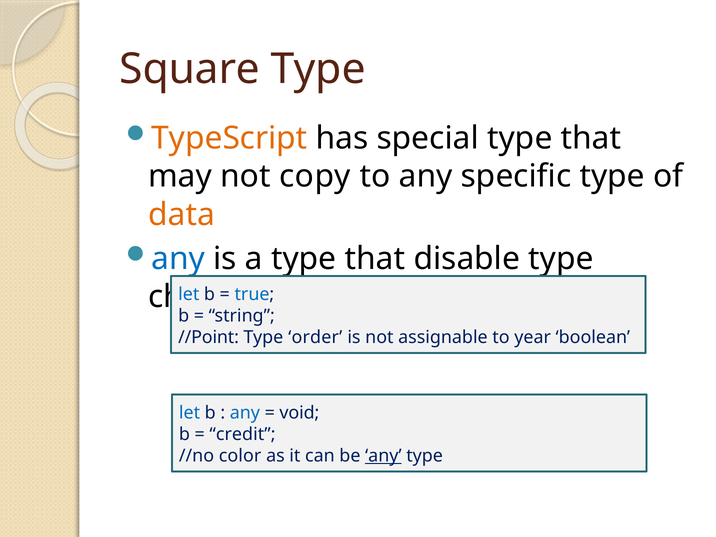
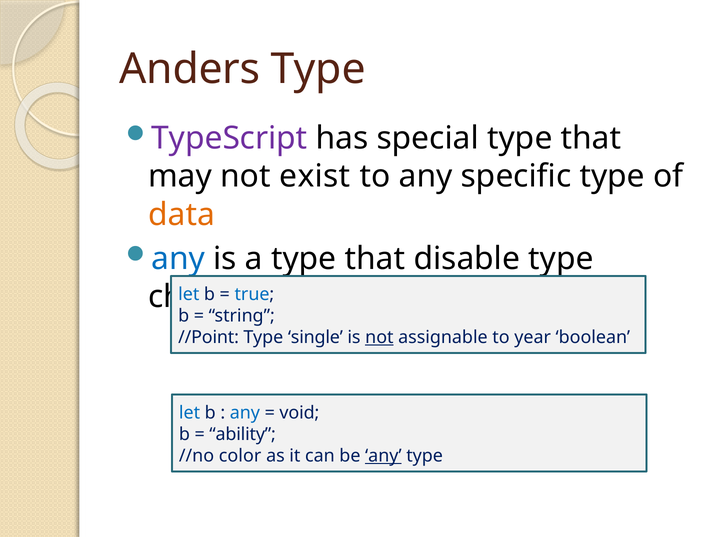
Square: Square -> Anders
TypeScript colour: orange -> purple
copy: copy -> exist
order: order -> single
not at (379, 337) underline: none -> present
credit: credit -> ability
